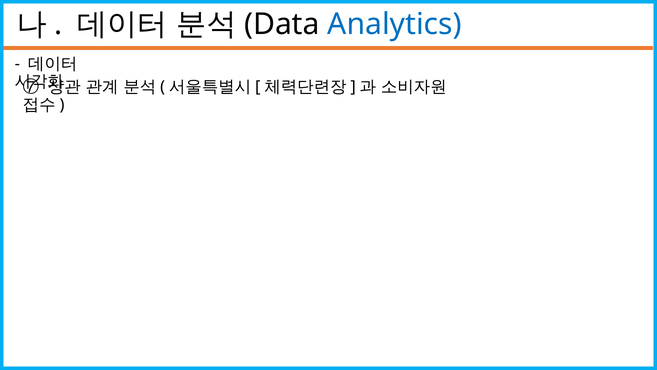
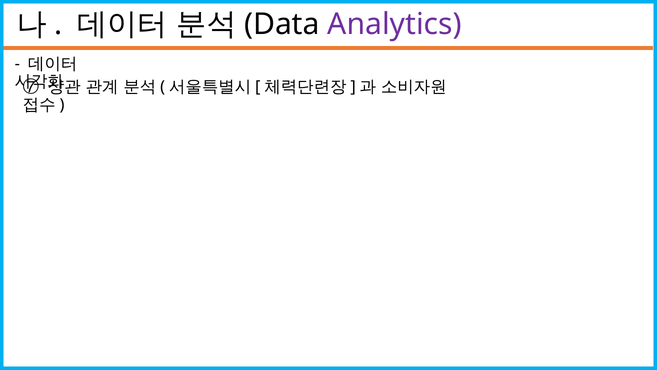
Analytics colour: blue -> purple
